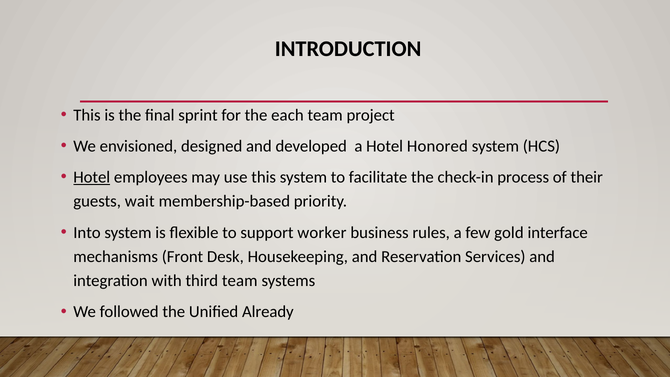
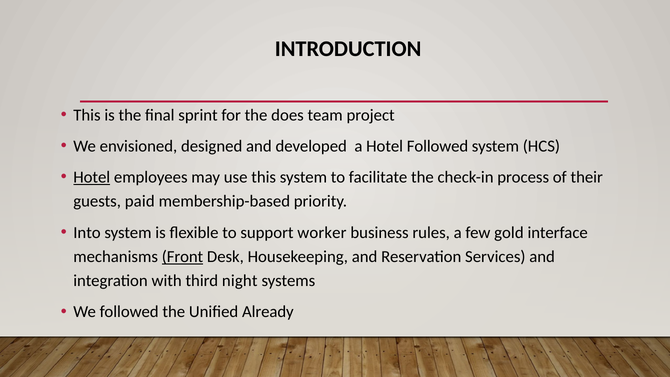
each: each -> does
Hotel Honored: Honored -> Followed
wait: wait -> paid
Front underline: none -> present
third team: team -> night
